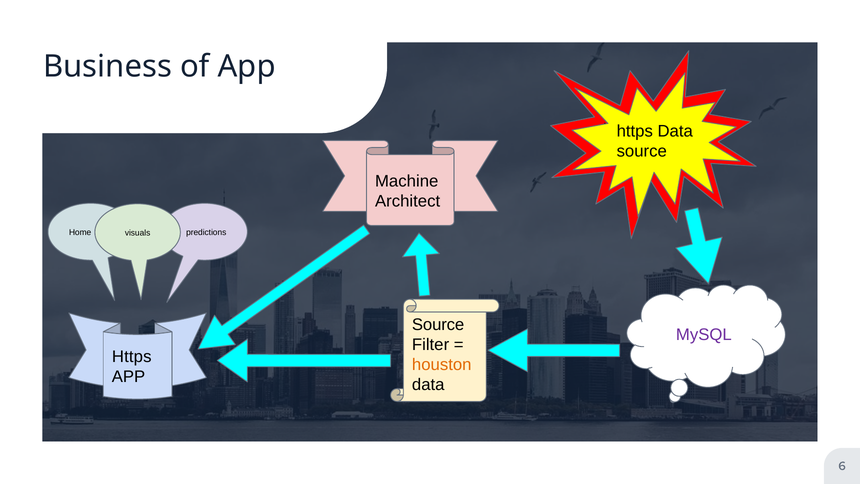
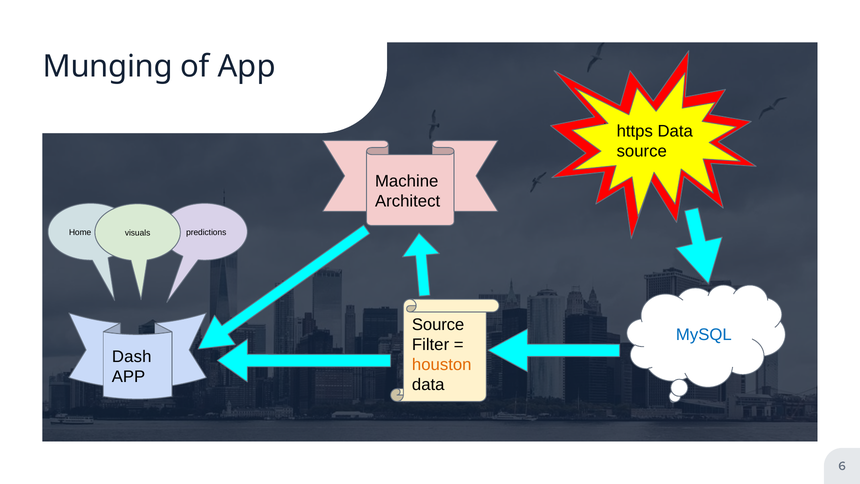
Business: Business -> Munging
MySQL colour: purple -> blue
Https at (132, 356): Https -> Dash
